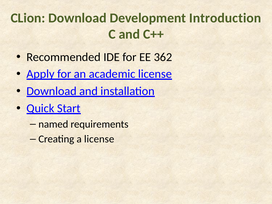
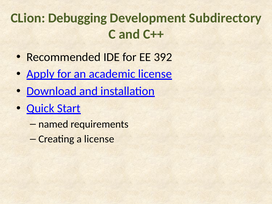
CLion Download: Download -> Debugging
Introduction: Introduction -> Subdirectory
362: 362 -> 392
